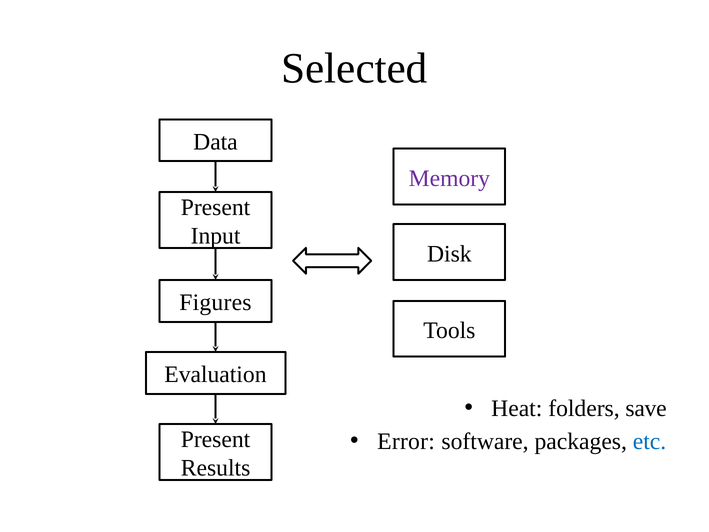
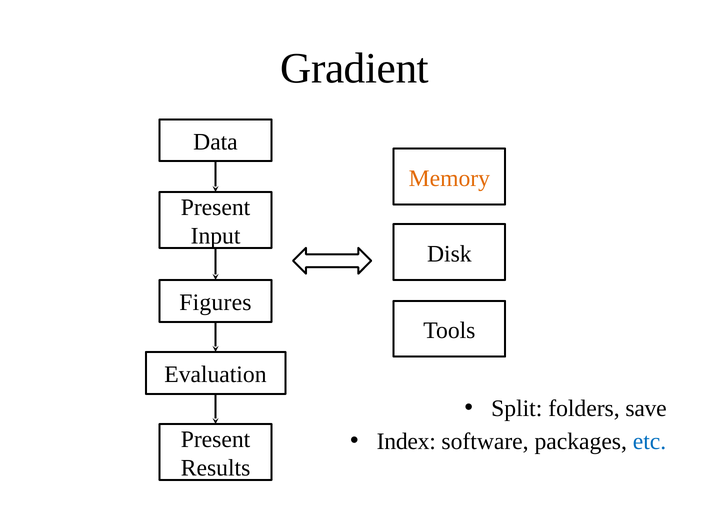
Selected: Selected -> Gradient
Memory colour: purple -> orange
Heat: Heat -> Split
Error: Error -> Index
